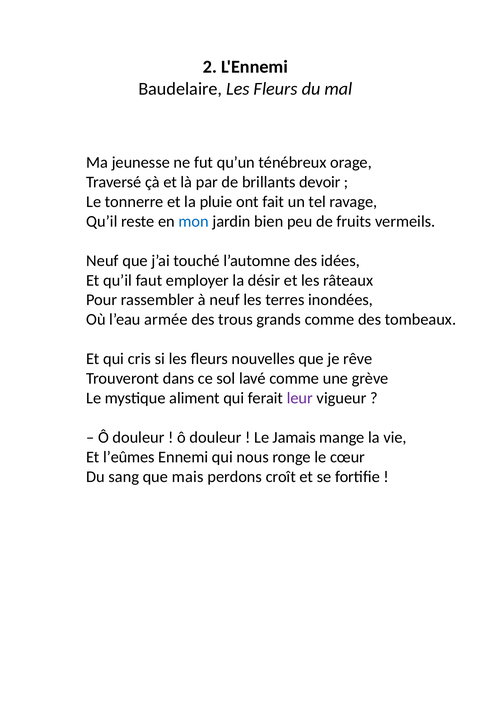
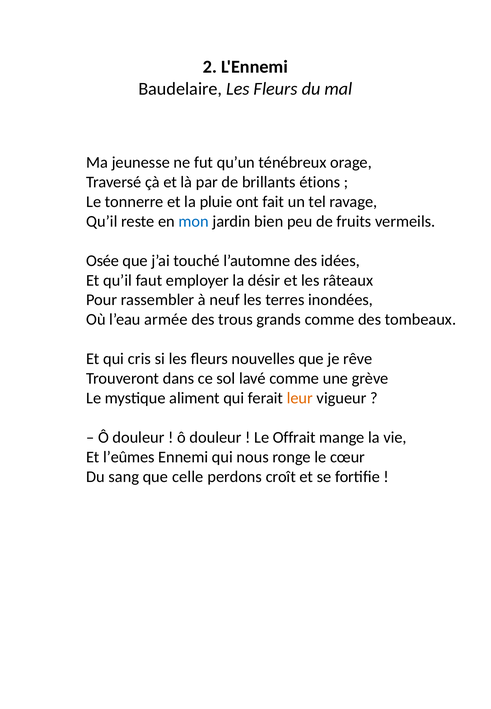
devoir: devoir -> étions
Neuf at (102, 261): Neuf -> Osée
leur colour: purple -> orange
Jamais: Jamais -> Offrait
mais: mais -> celle
